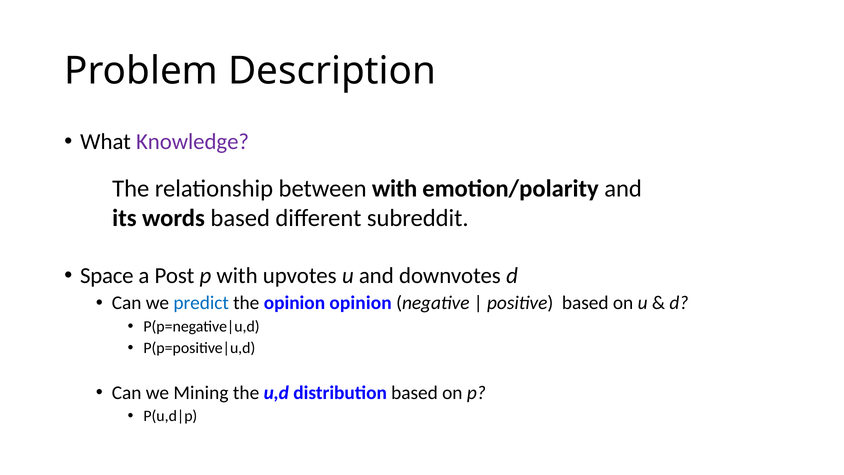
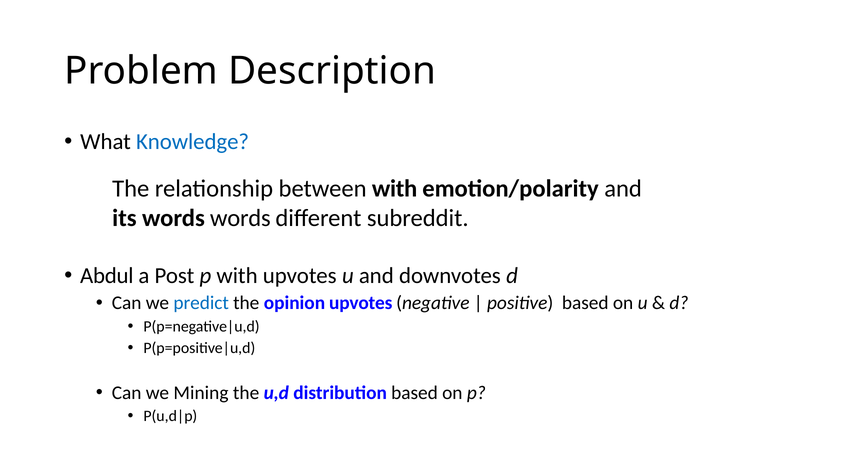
Knowledge colour: purple -> blue
words based: based -> words
Space: Space -> Abdul
opinion opinion: opinion -> upvotes
